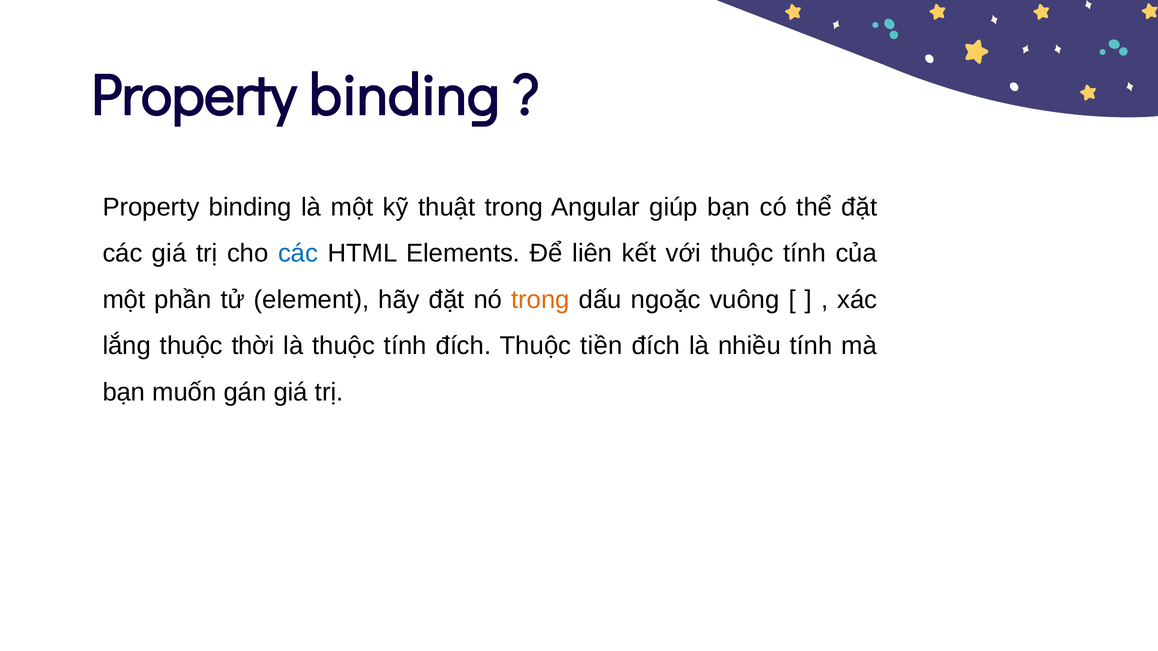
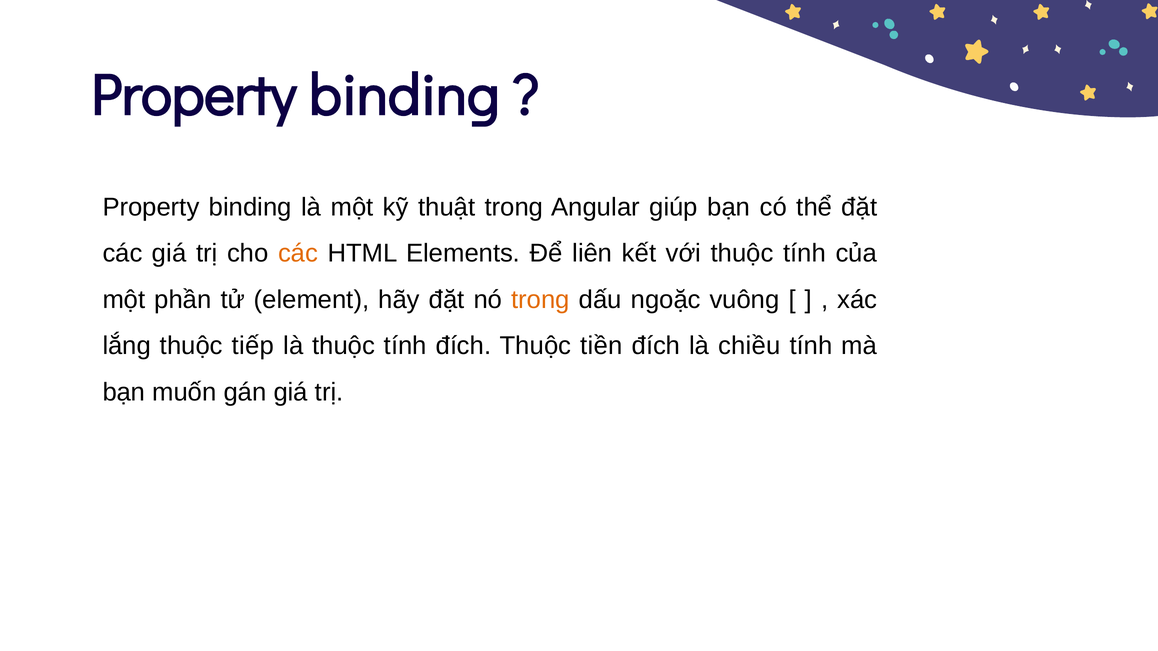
các at (298, 253) colour: blue -> orange
thời: thời -> tiếp
nhiều: nhiều -> chiều
